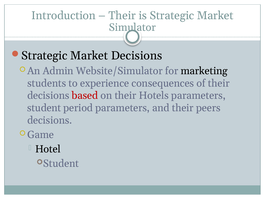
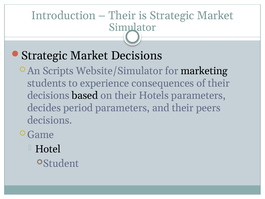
Admin: Admin -> Scripts
based colour: red -> black
student at (44, 108): student -> decides
